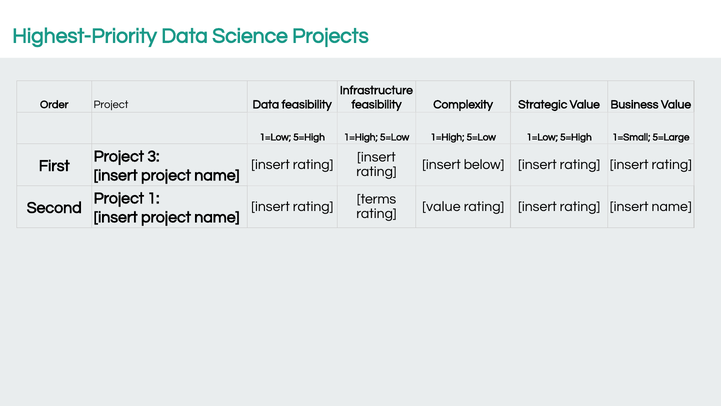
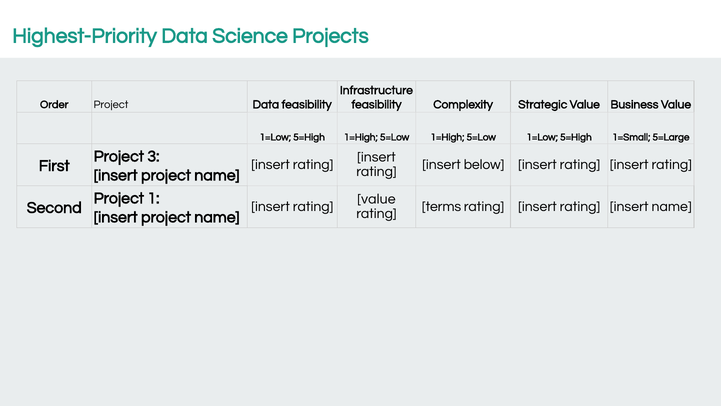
terms at (377, 199): terms -> value
value at (441, 206): value -> terms
